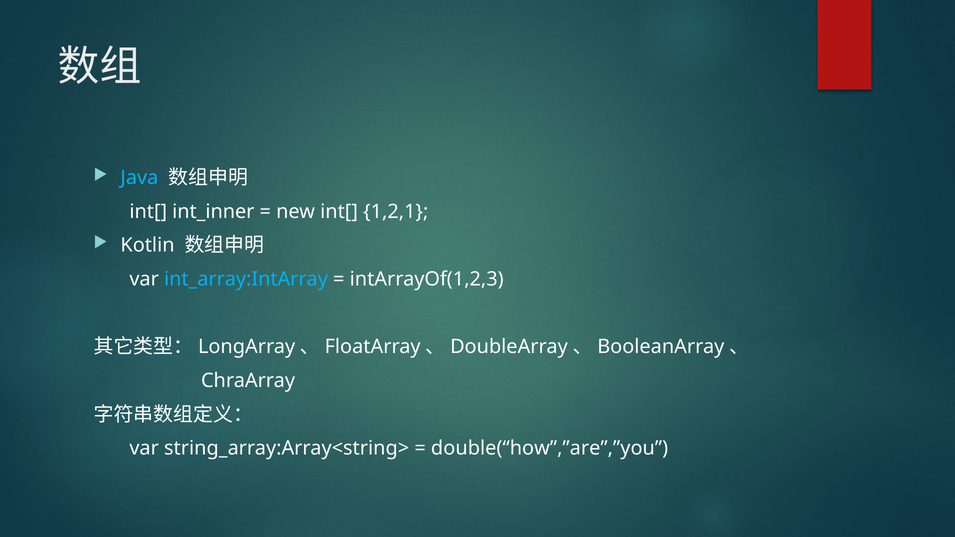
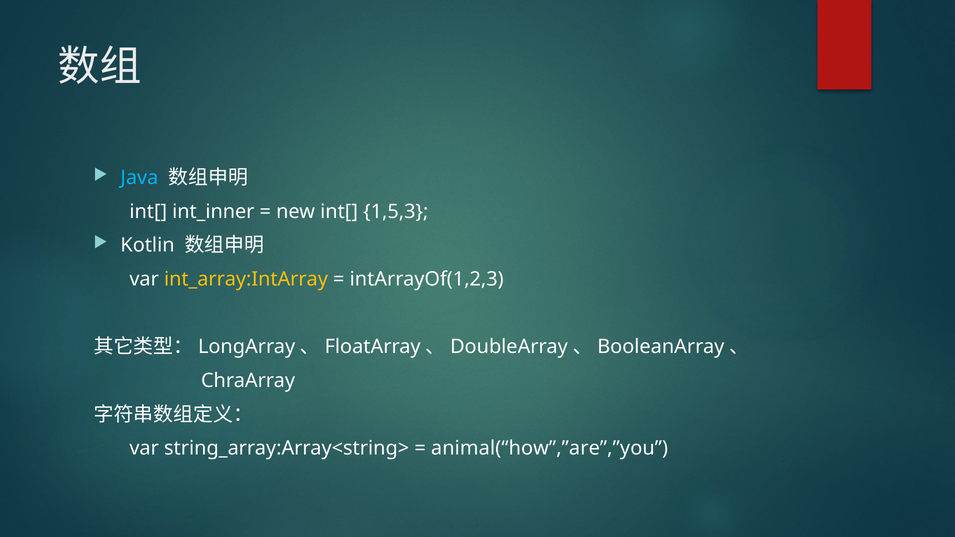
1,2,1: 1,2,1 -> 1,5,3
int_array:IntArray colour: light blue -> yellow
double(“how”,”are”,”you: double(“how”,”are”,”you -> animal(“how”,”are”,”you
